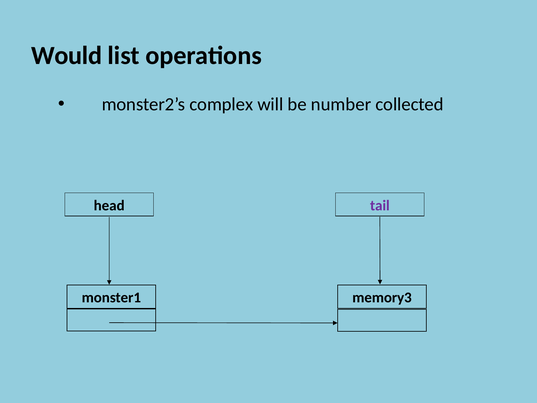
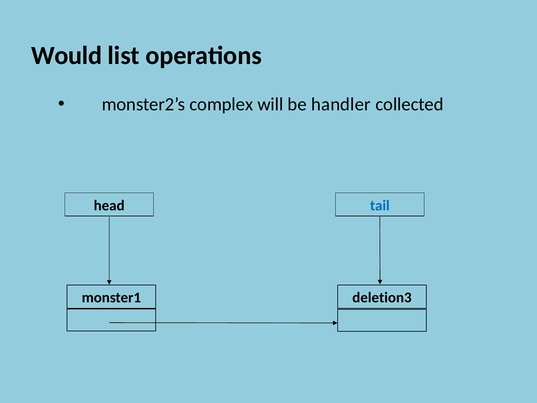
number: number -> handler
tail colour: purple -> blue
memory3: memory3 -> deletion3
